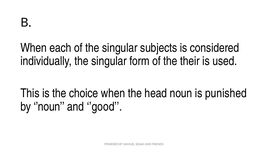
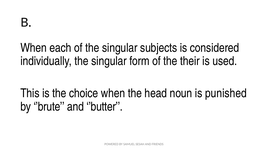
’noun: ’noun -> ’brute
’good: ’good -> ’butter
